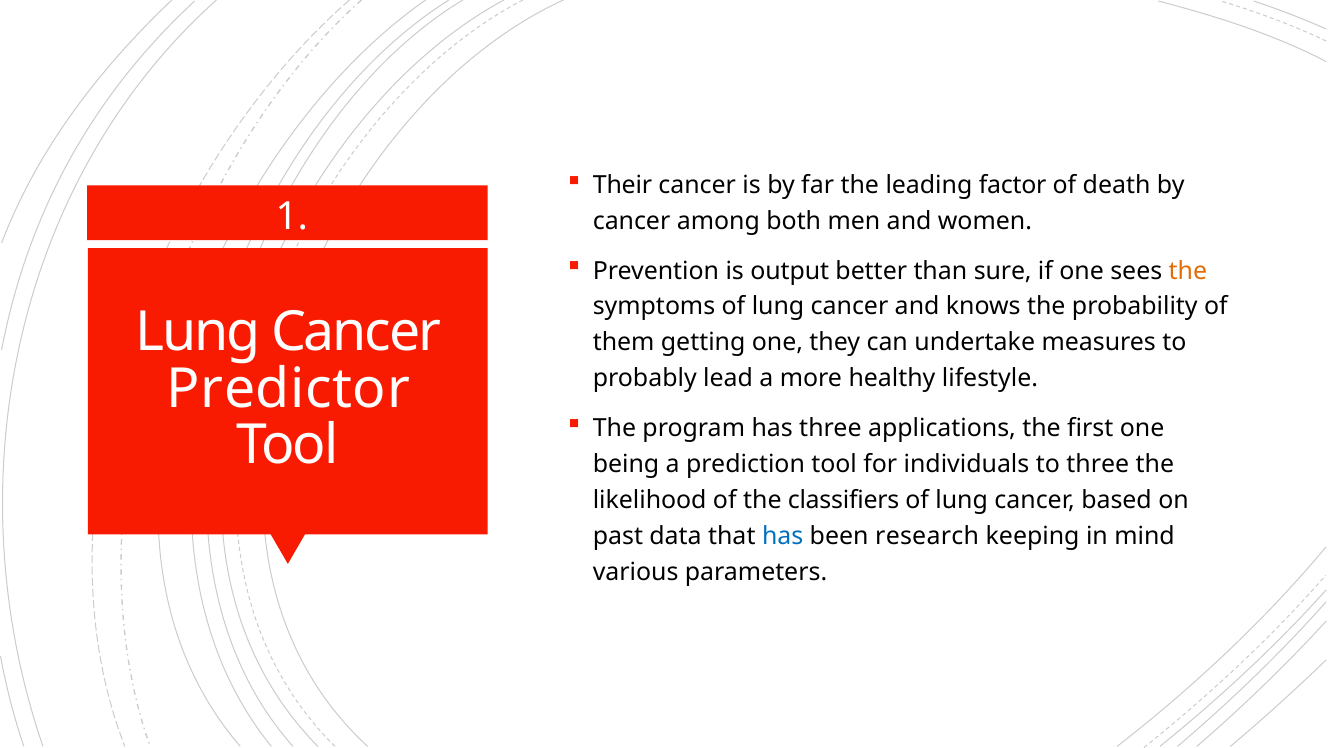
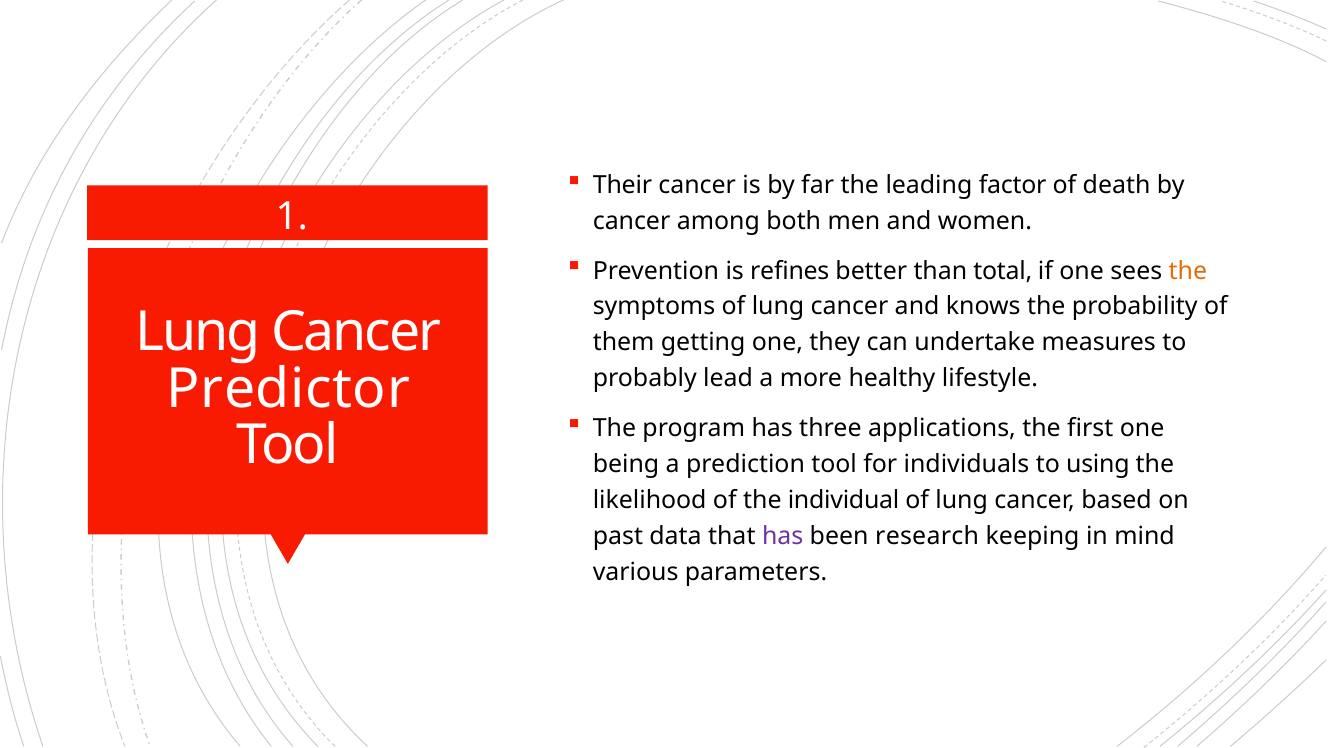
output: output -> refines
sure: sure -> total
to three: three -> using
classifiers: classifiers -> individual
has at (783, 536) colour: blue -> purple
